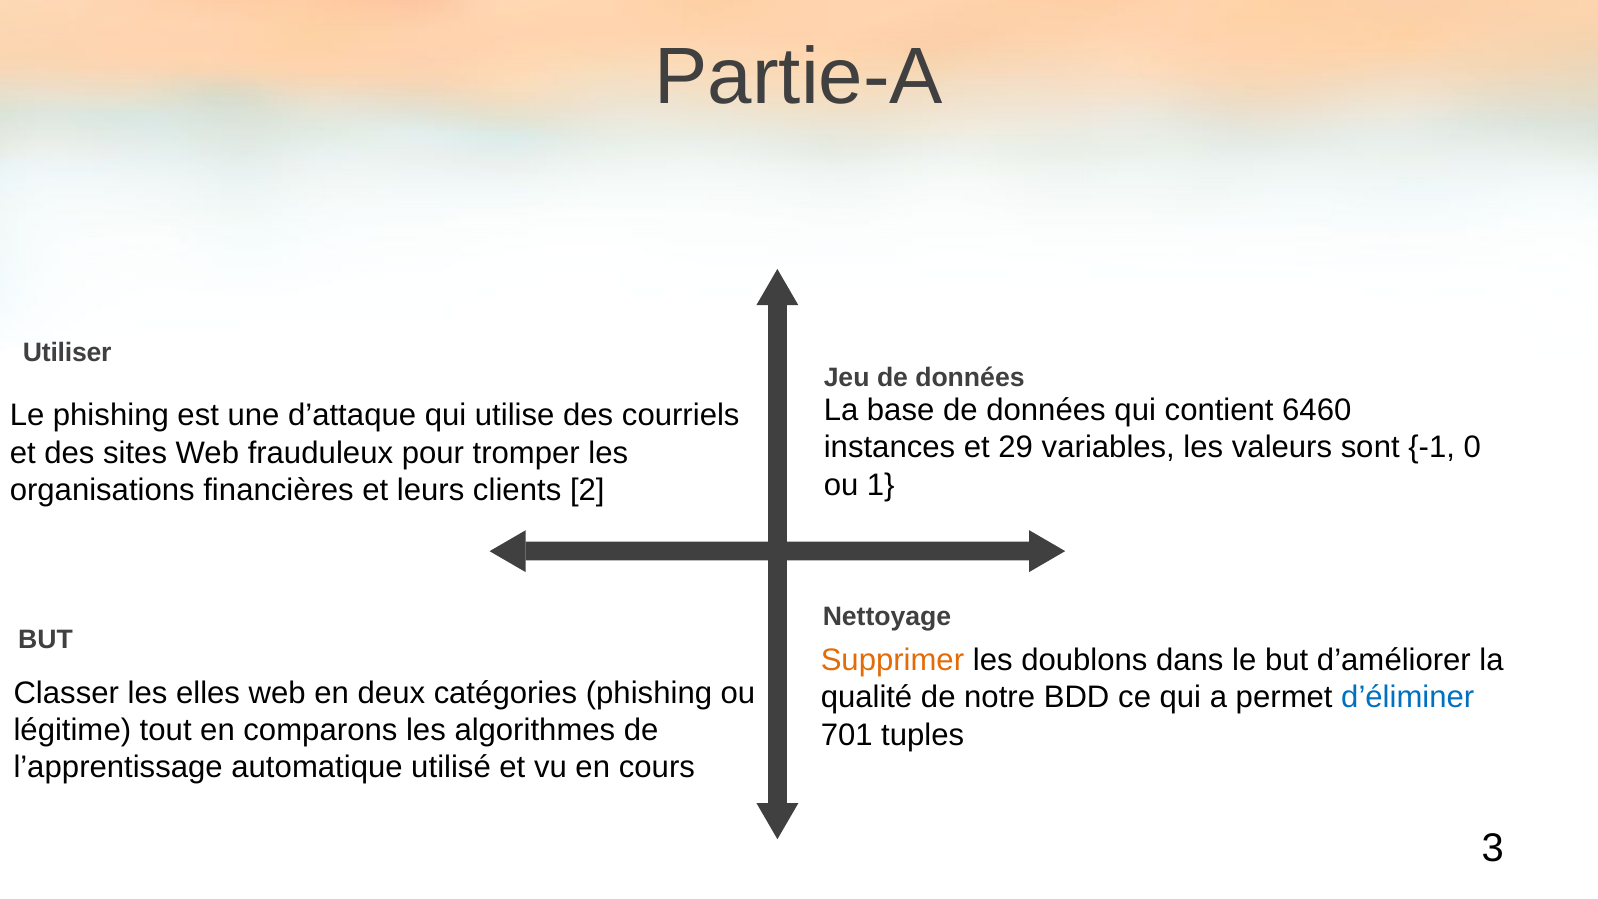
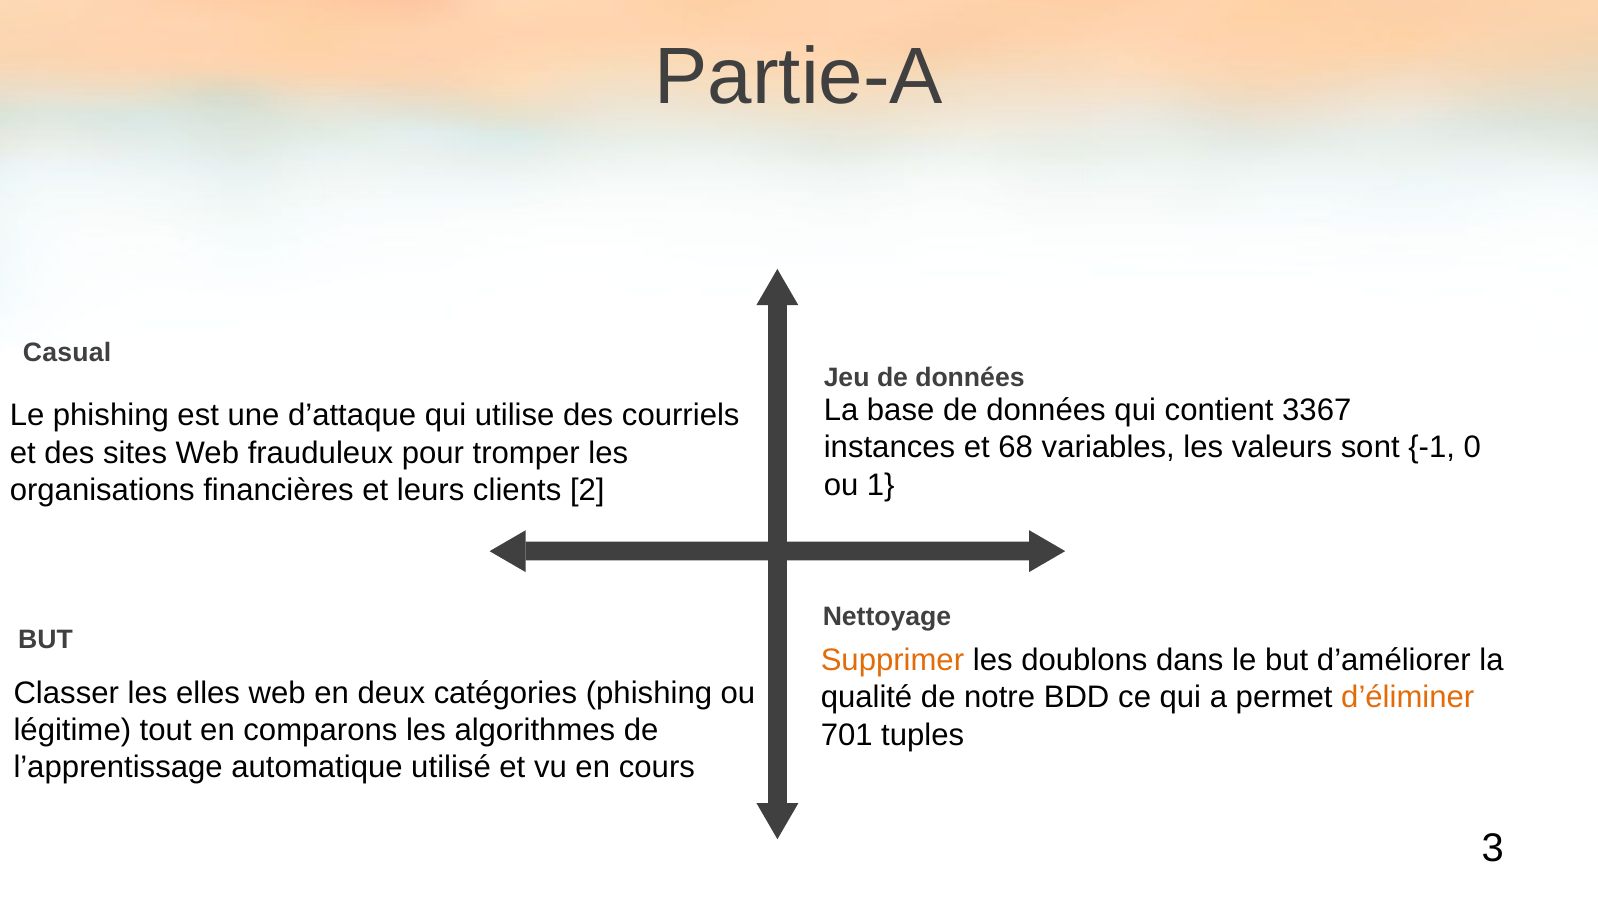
Utiliser: Utiliser -> Casual
6460: 6460 -> 3367
29: 29 -> 68
d’éliminer colour: blue -> orange
